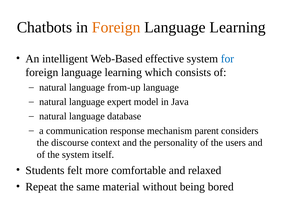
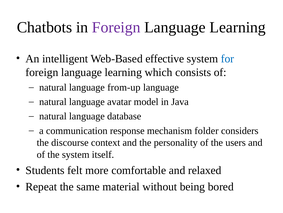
Foreign at (116, 27) colour: orange -> purple
expert: expert -> avatar
parent: parent -> folder
